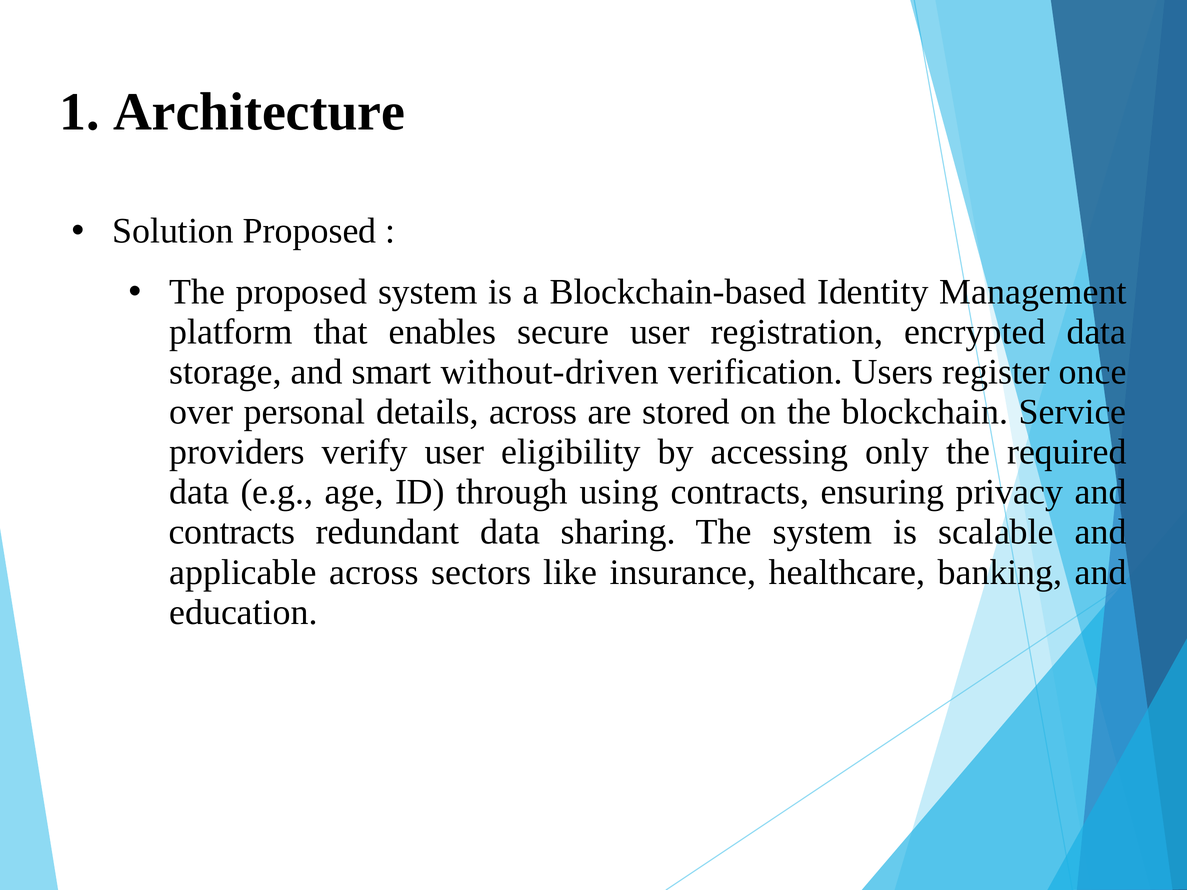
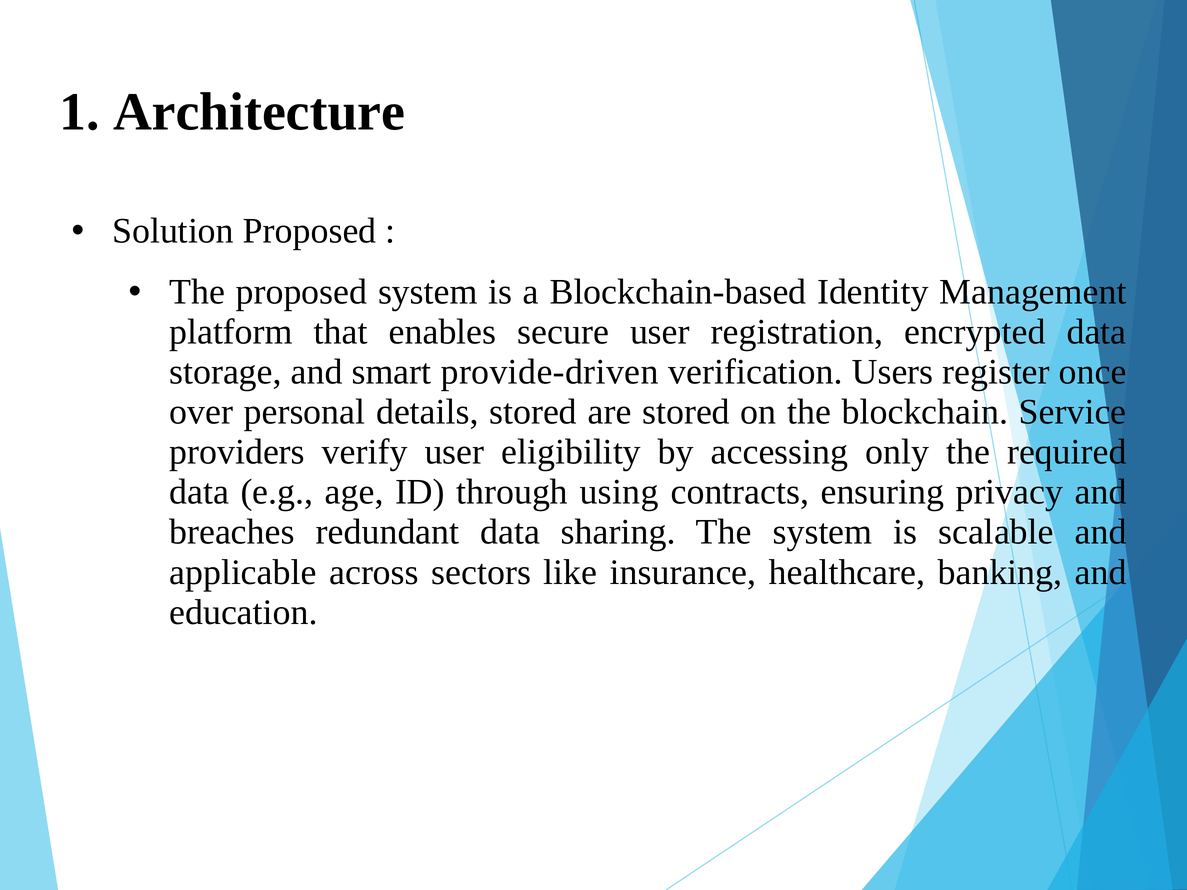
without-driven: without-driven -> provide-driven
details across: across -> stored
contracts at (232, 532): contracts -> breaches
